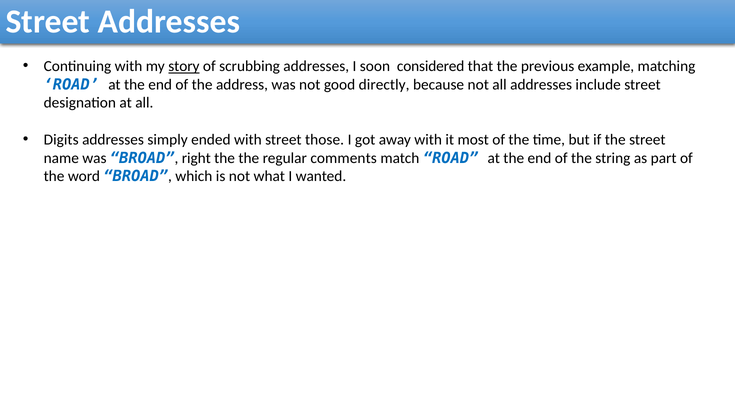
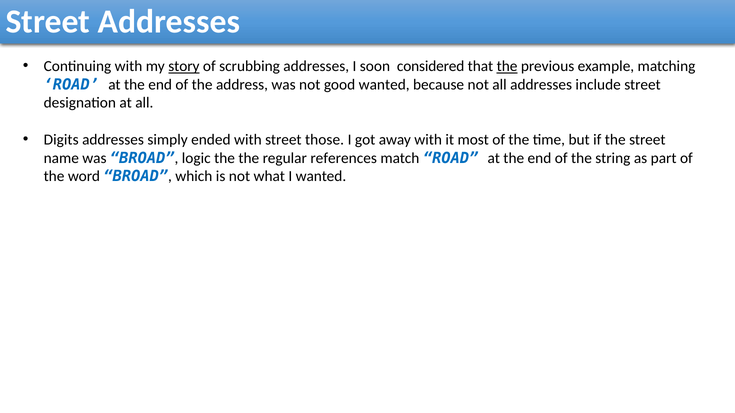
the at (507, 66) underline: none -> present
good directly: directly -> wanted
right: right -> logic
comments: comments -> references
